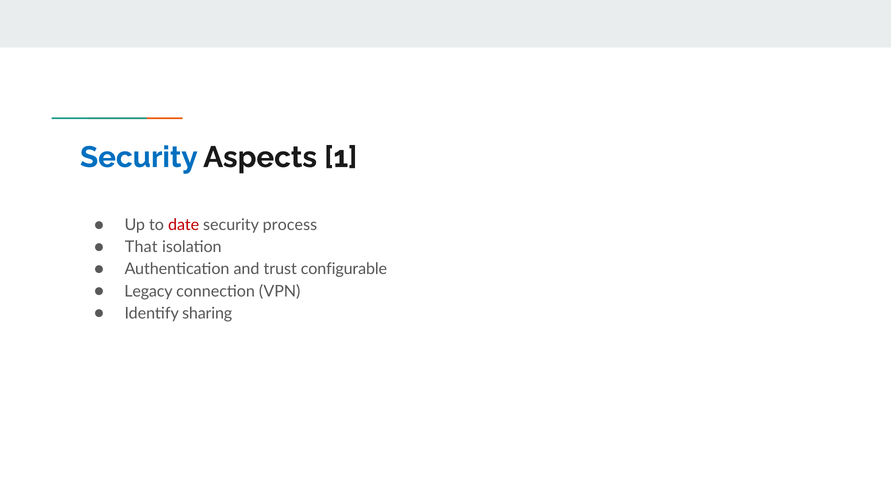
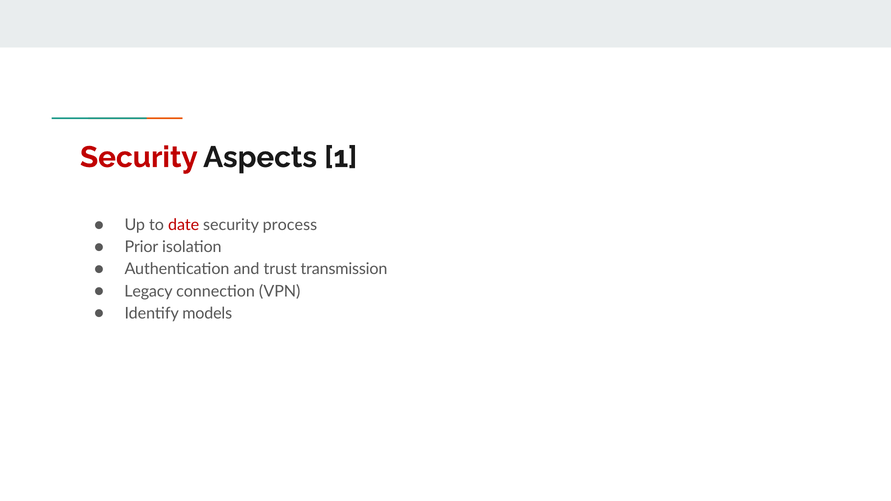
Security at (139, 157) colour: blue -> red
That: That -> Prior
configurable: configurable -> transmission
sharing: sharing -> models
